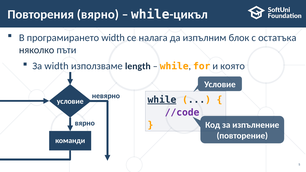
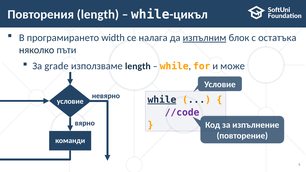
Повторения вярно: вярно -> length
изпълним underline: none -> present
За width: width -> grade
която: която -> може
